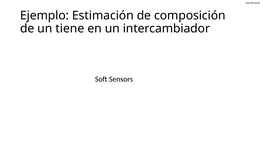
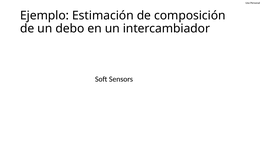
tiene: tiene -> debo
